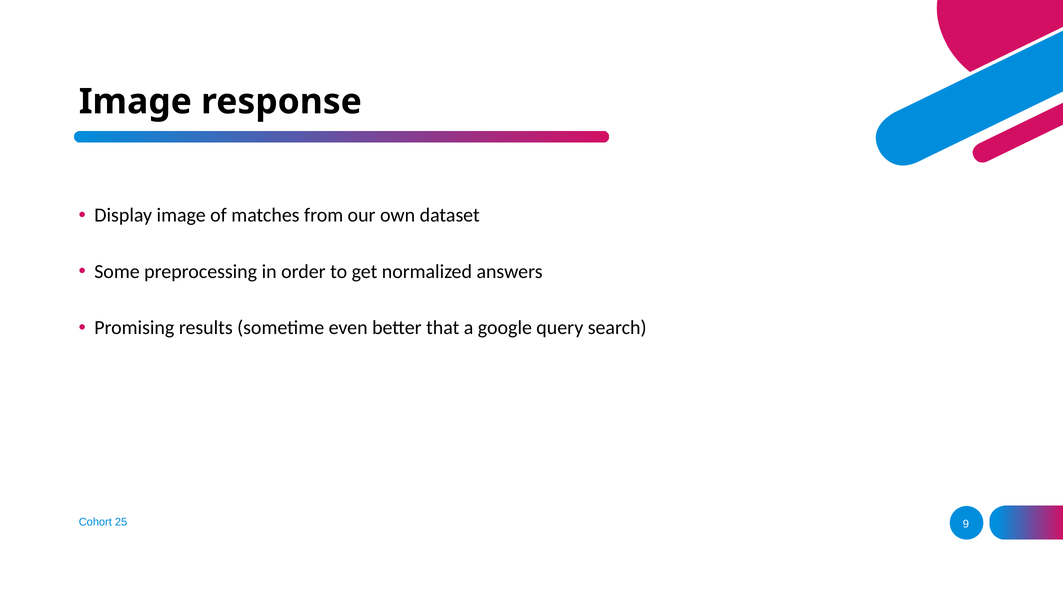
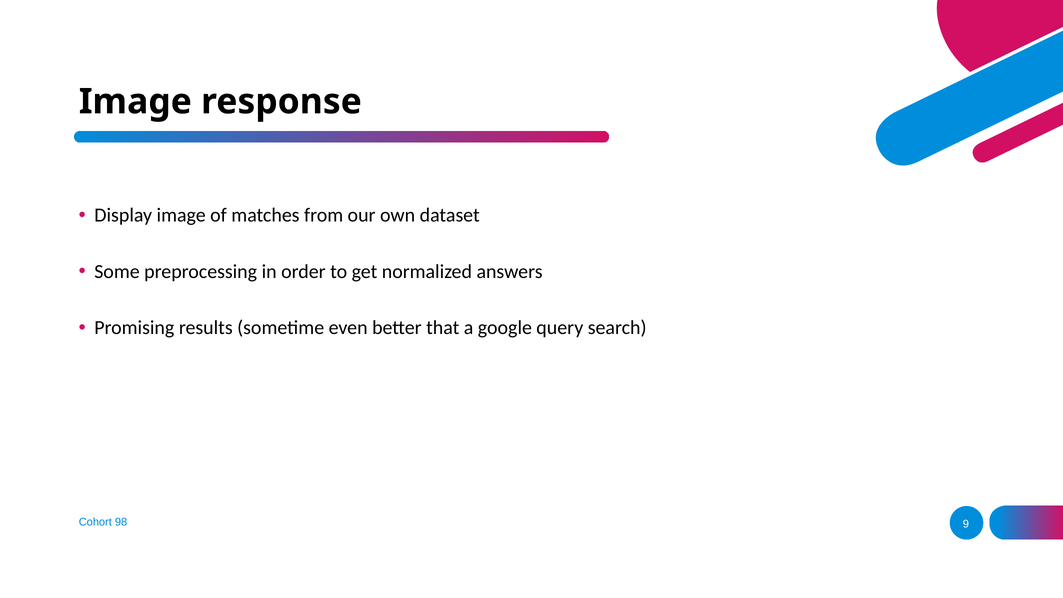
25: 25 -> 98
